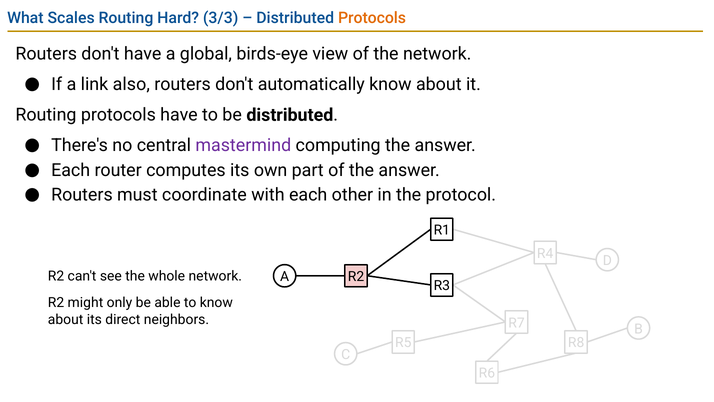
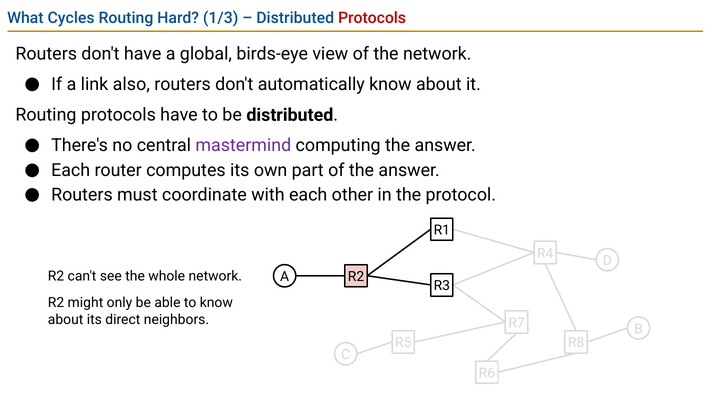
Scales: Scales -> Cycles
3/3: 3/3 -> 1/3
Protocols at (372, 18) colour: orange -> red
